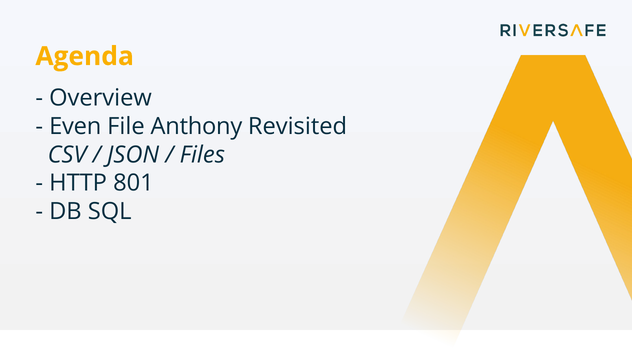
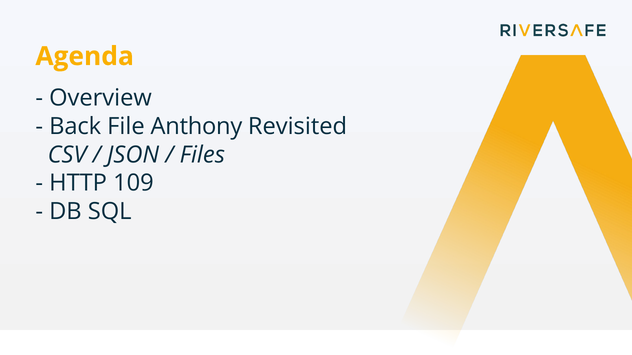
Even: Even -> Back
801: 801 -> 109
